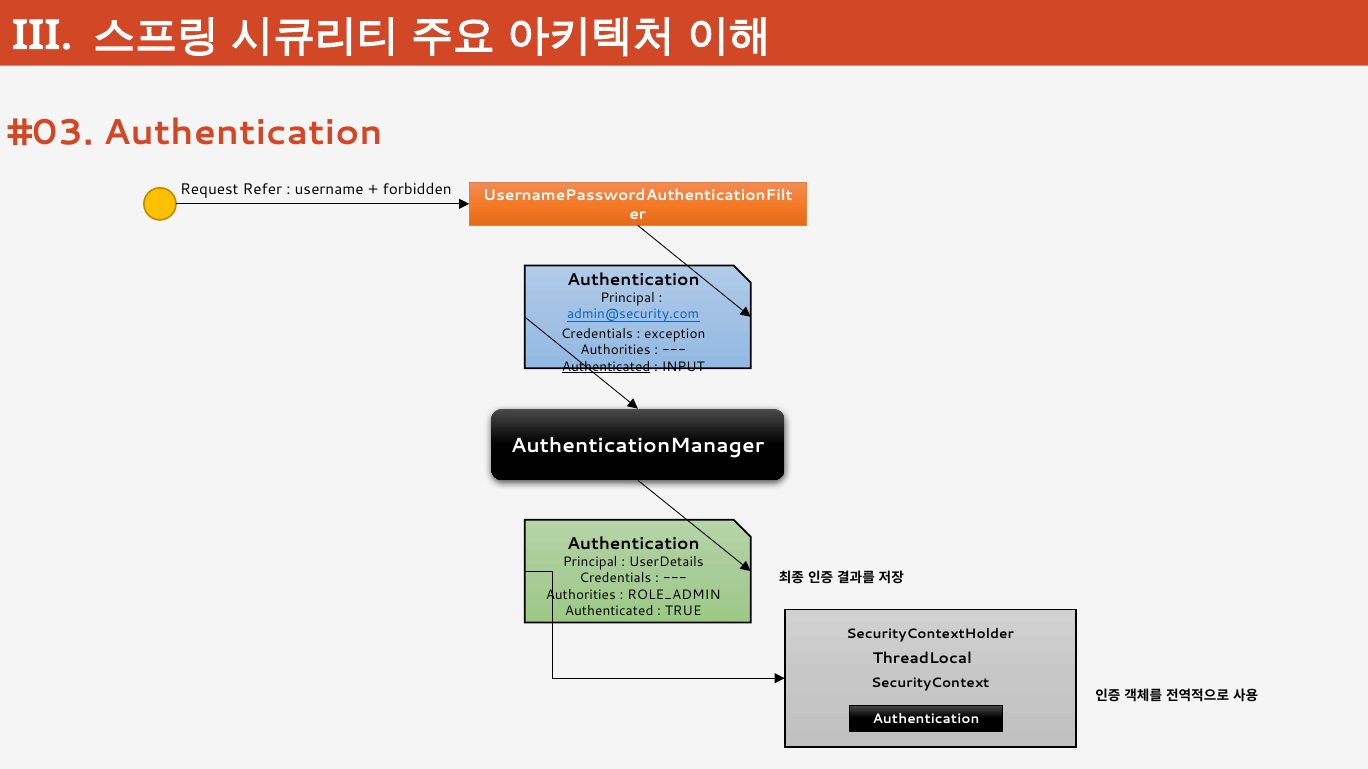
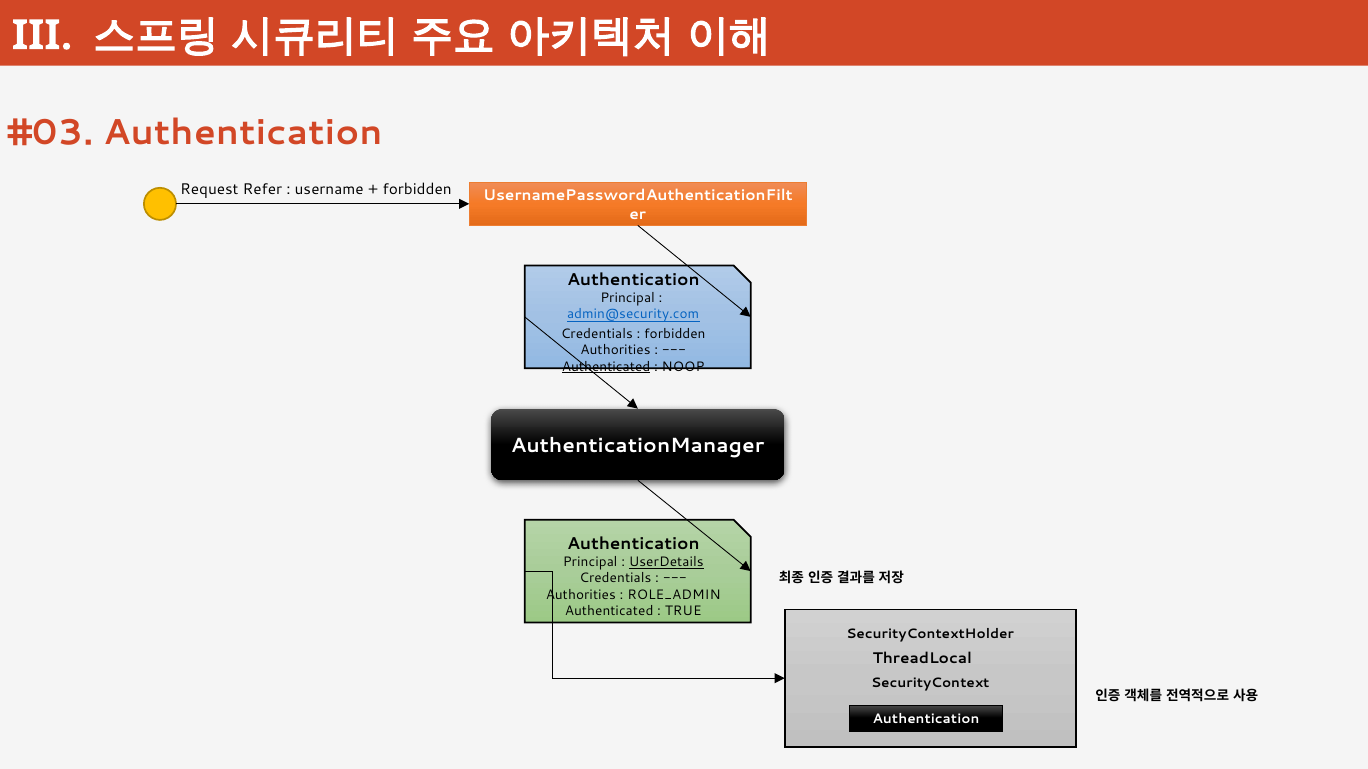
exception at (675, 334): exception -> forbidden
INPUT: INPUT -> NOOP
UserDetails underline: none -> present
